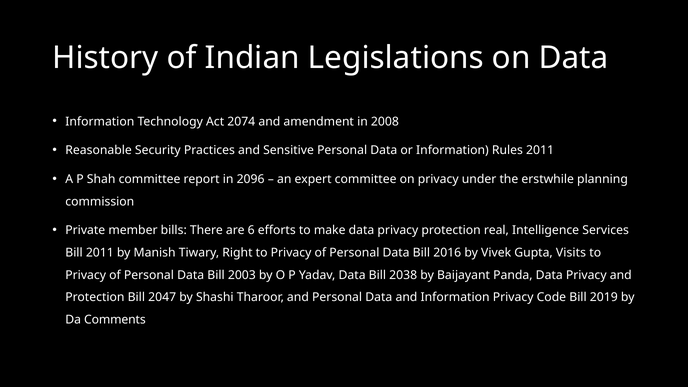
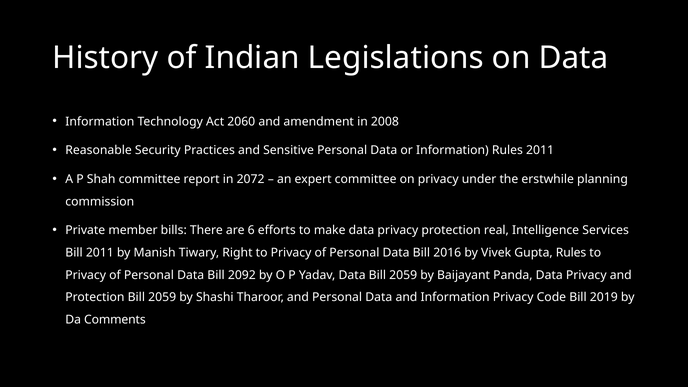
2074: 2074 -> 2060
2096: 2096 -> 2072
Gupta Visits: Visits -> Rules
2003: 2003 -> 2092
Data Bill 2038: 2038 -> 2059
Protection Bill 2047: 2047 -> 2059
